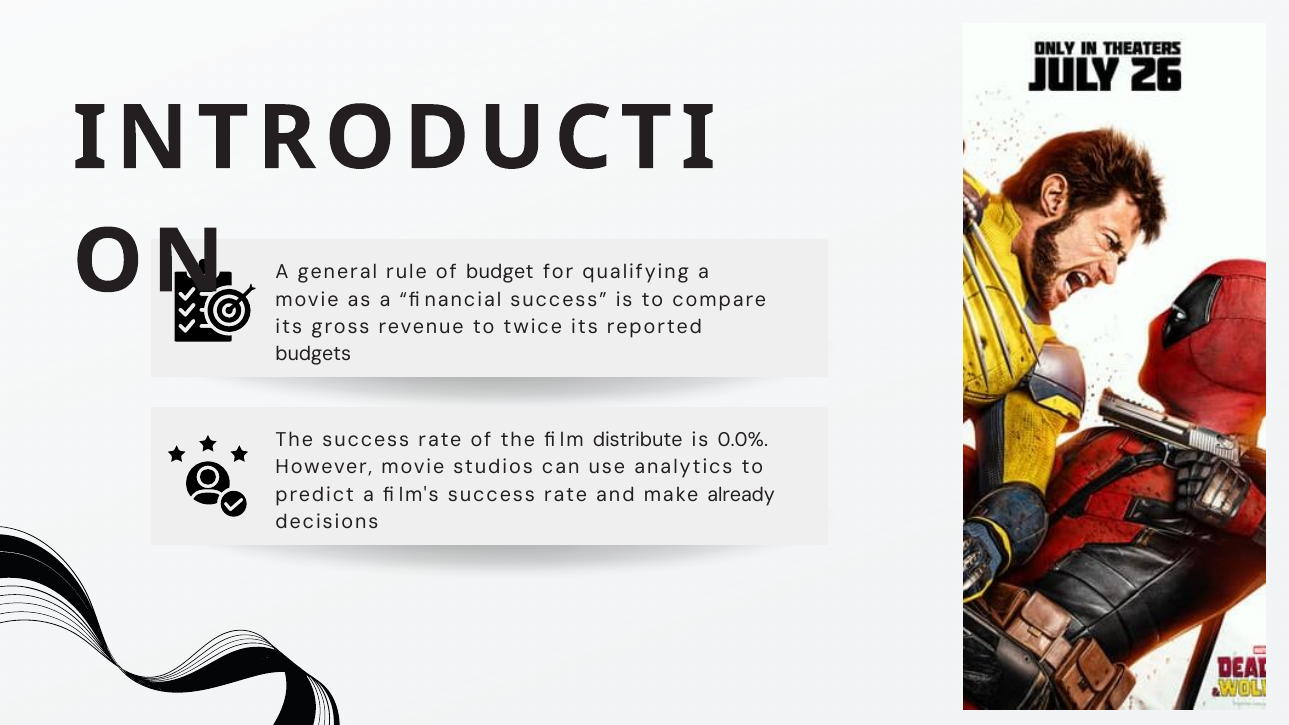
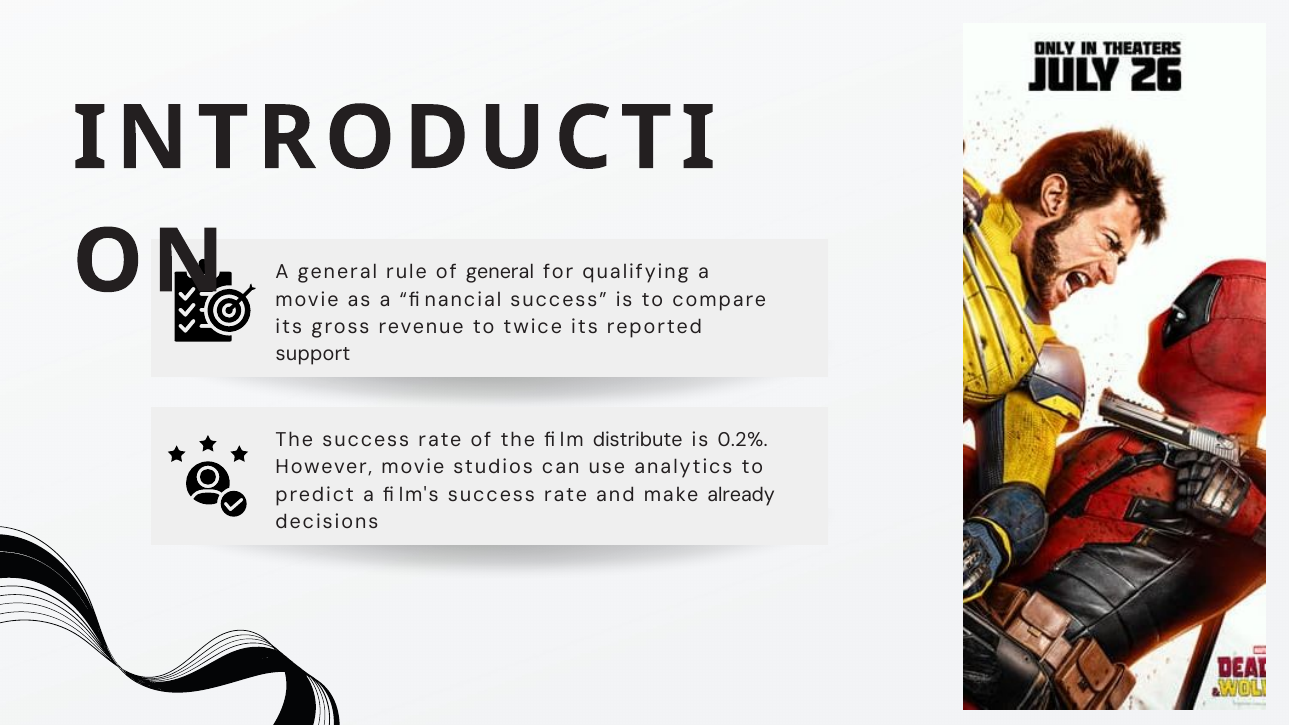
of budget: budget -> general
budgets: budgets -> support
0.0%: 0.0% -> 0.2%
